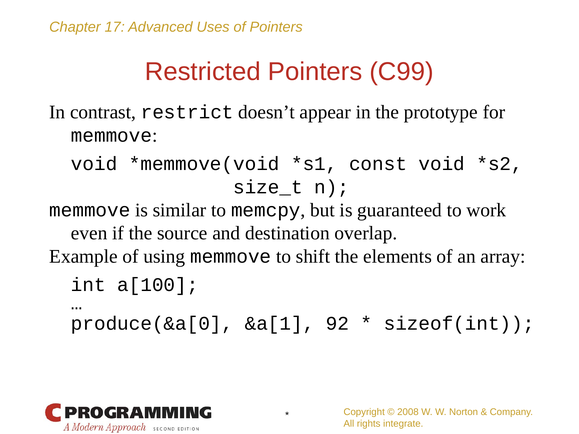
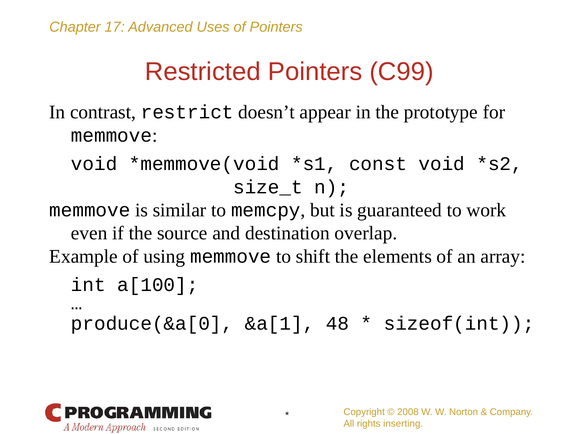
92: 92 -> 48
integrate: integrate -> inserting
